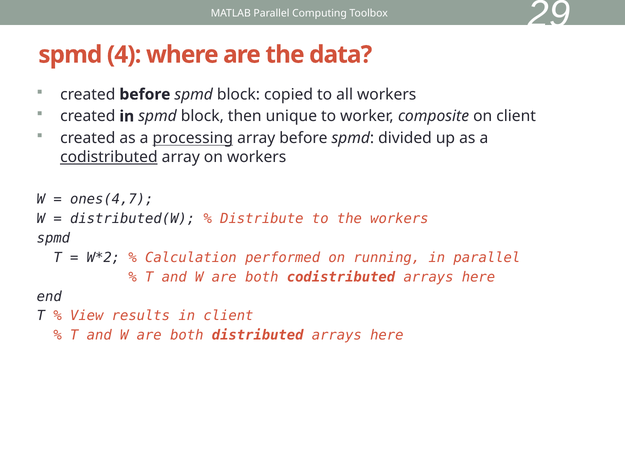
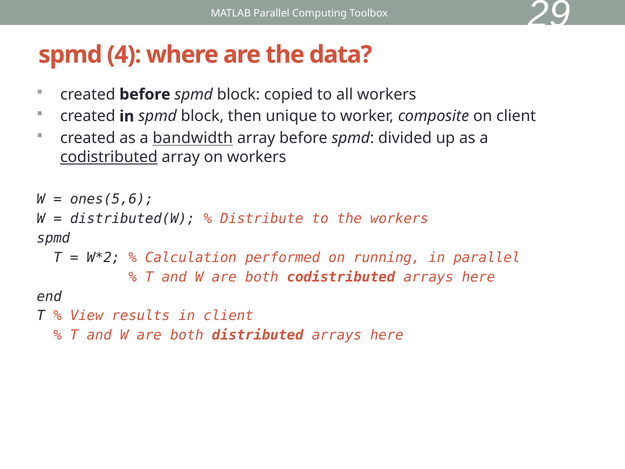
processing: processing -> bandwidth
ones(4,7: ones(4,7 -> ones(5,6
